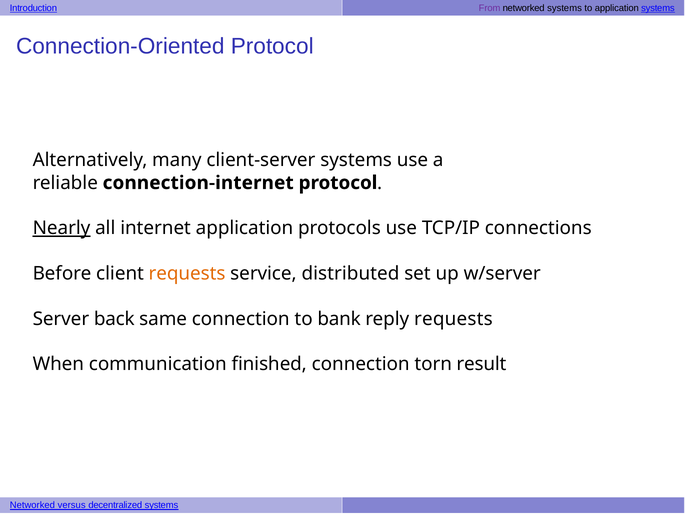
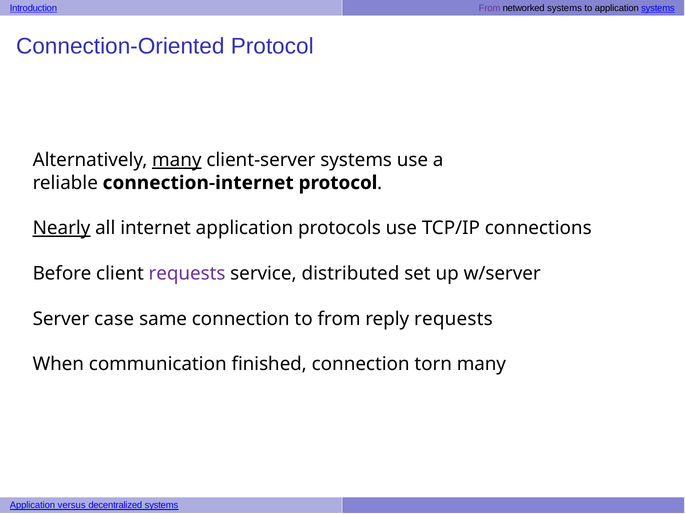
many at (177, 160) underline: none -> present
requests at (187, 274) colour: orange -> purple
back: back -> case
to bank: bank -> from
torn result: result -> many
Networked at (32, 505): Networked -> Application
